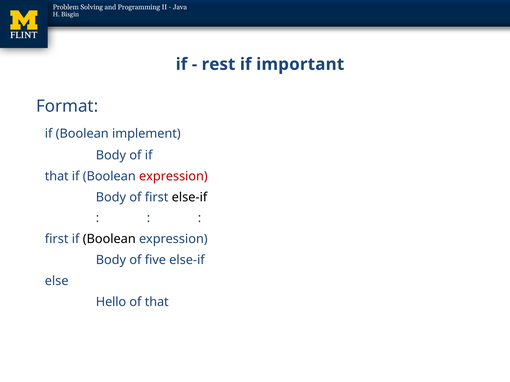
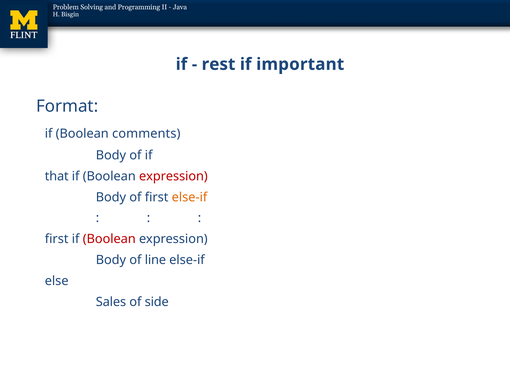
implement: implement -> comments
else-if at (189, 197) colour: black -> orange
Boolean at (109, 239) colour: black -> red
five: five -> line
Hello: Hello -> Sales
of that: that -> side
